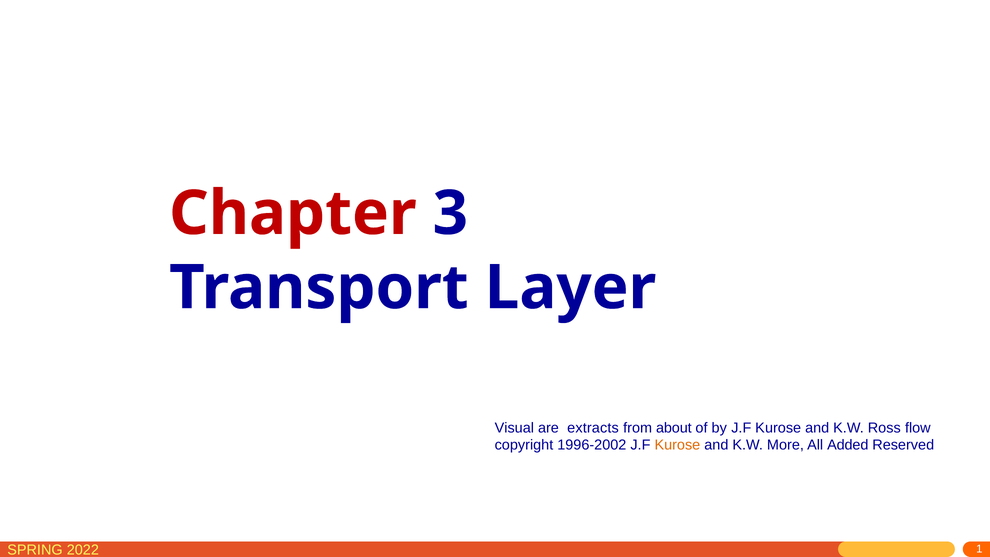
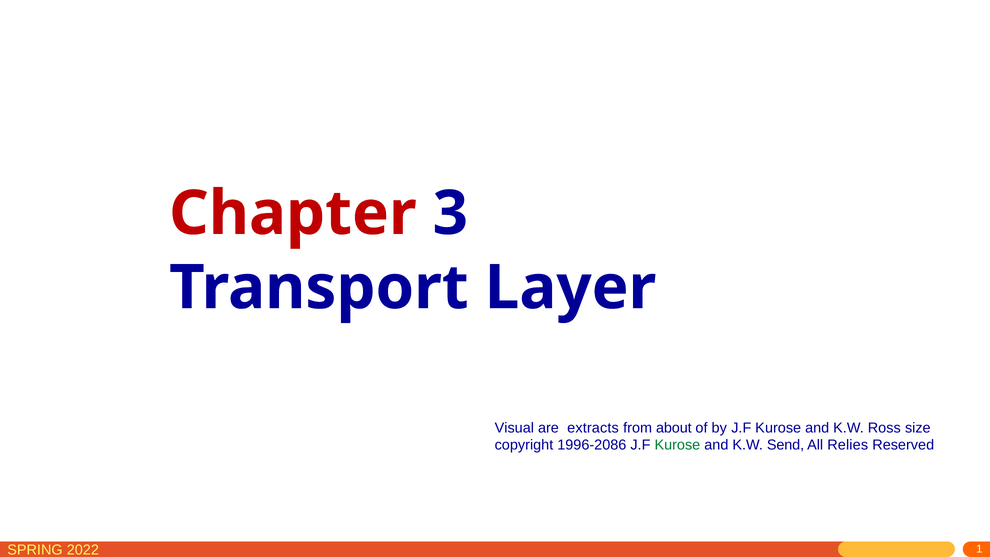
flow: flow -> size
1996-2002: 1996-2002 -> 1996-2086
Kurose at (677, 445) colour: orange -> green
More: More -> Send
Added: Added -> Relies
